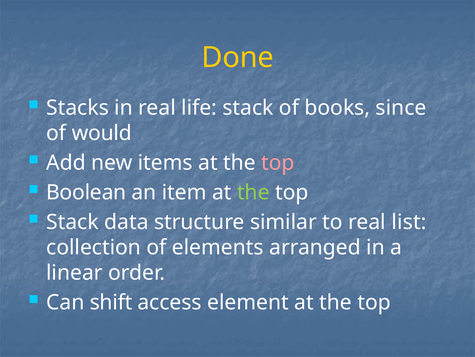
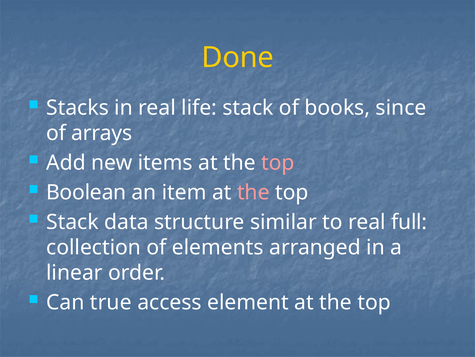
would: would -> arrays
the at (253, 192) colour: light green -> pink
list: list -> full
shift: shift -> true
